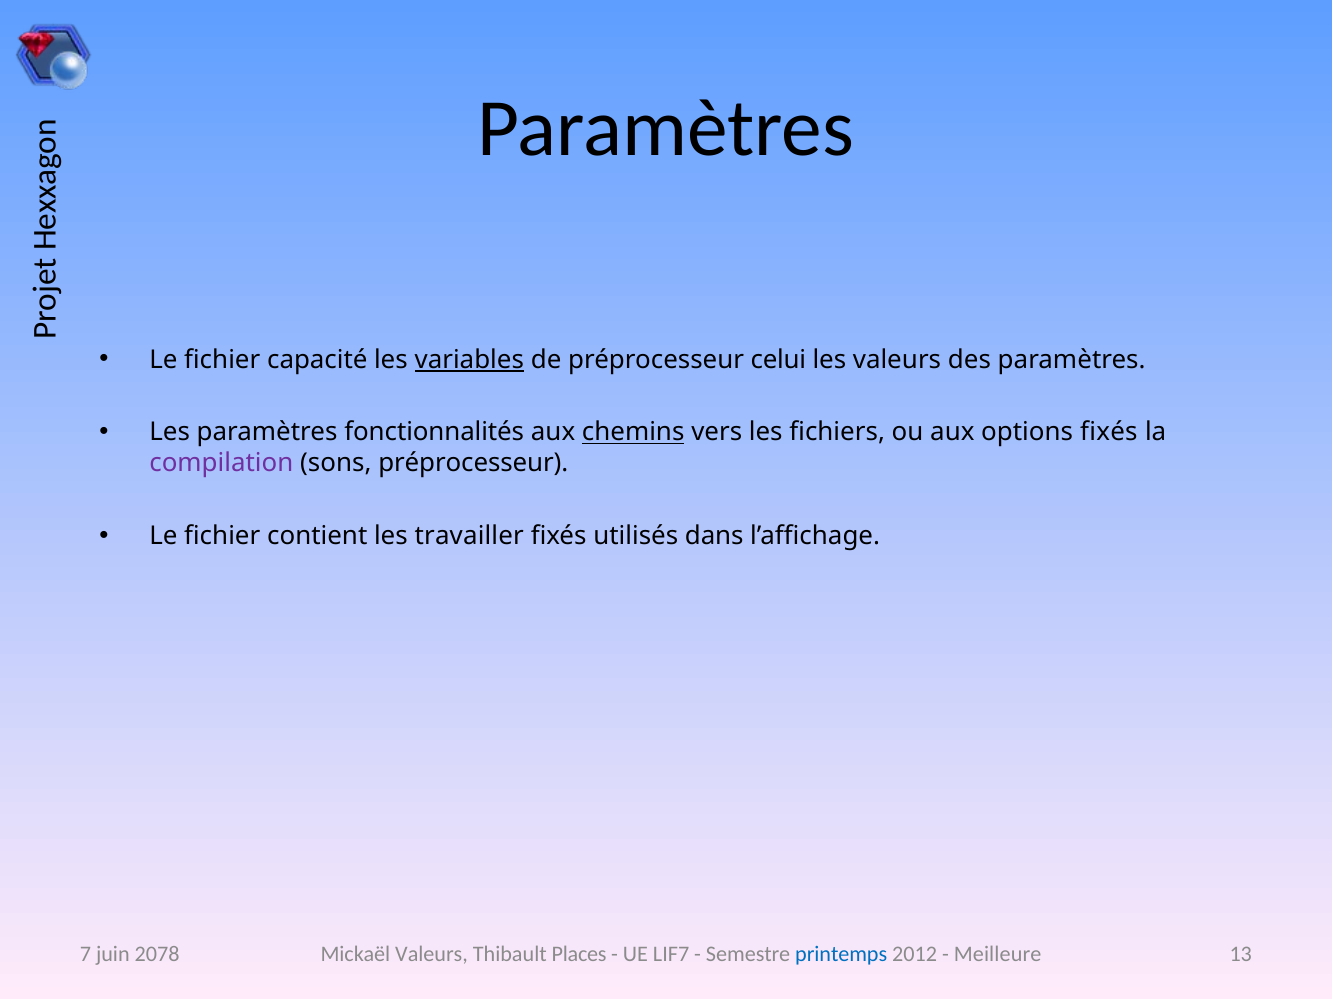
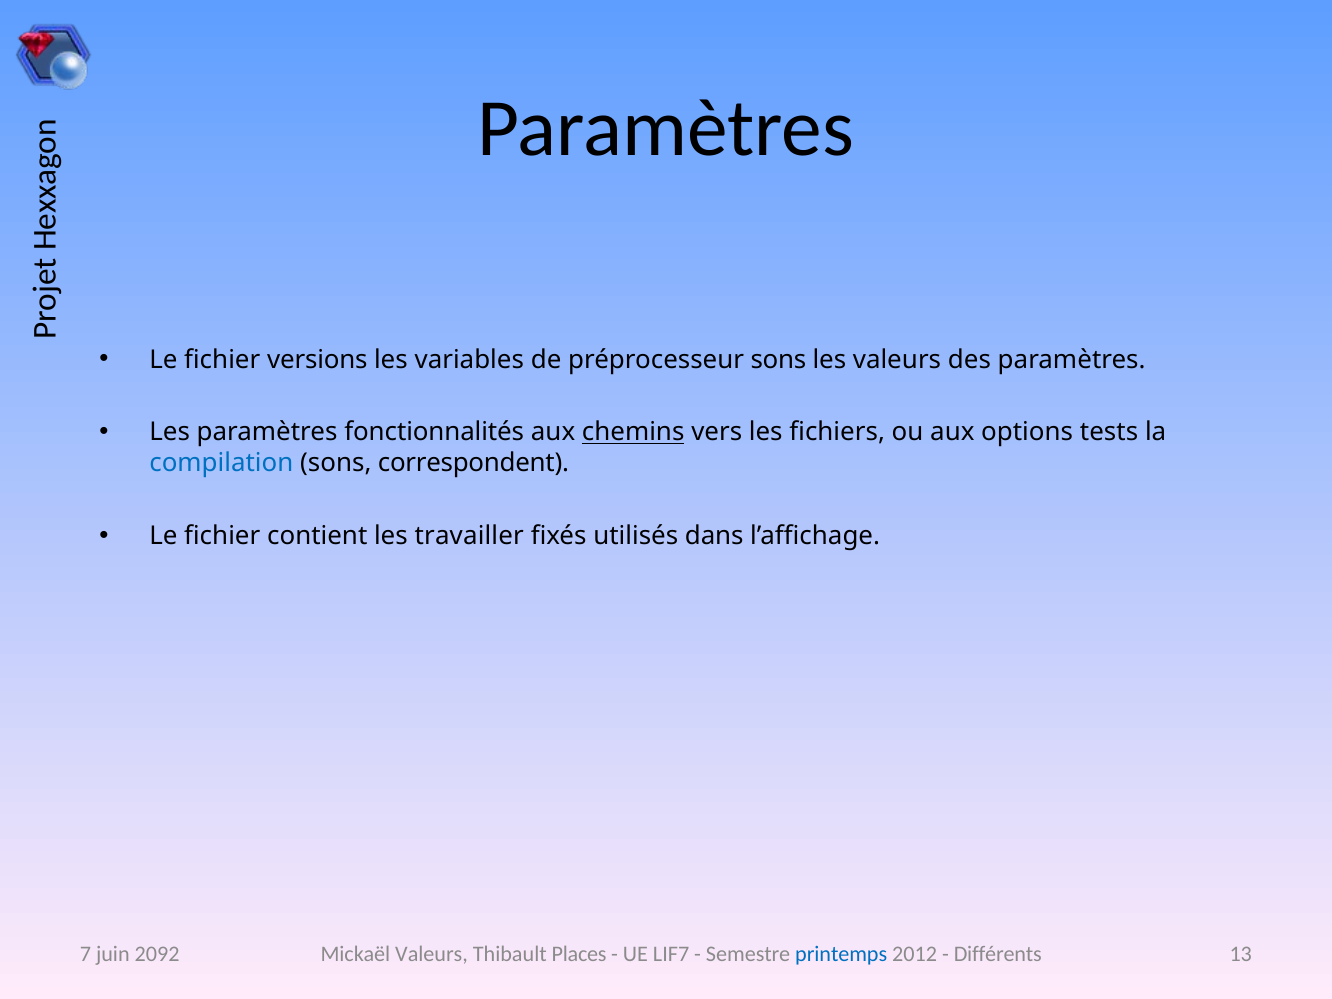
capacité: capacité -> versions
variables underline: present -> none
préprocesseur celui: celui -> sons
options fixés: fixés -> tests
compilation colour: purple -> blue
sons préprocesseur: préprocesseur -> correspondent
Meilleure: Meilleure -> Différents
2078: 2078 -> 2092
